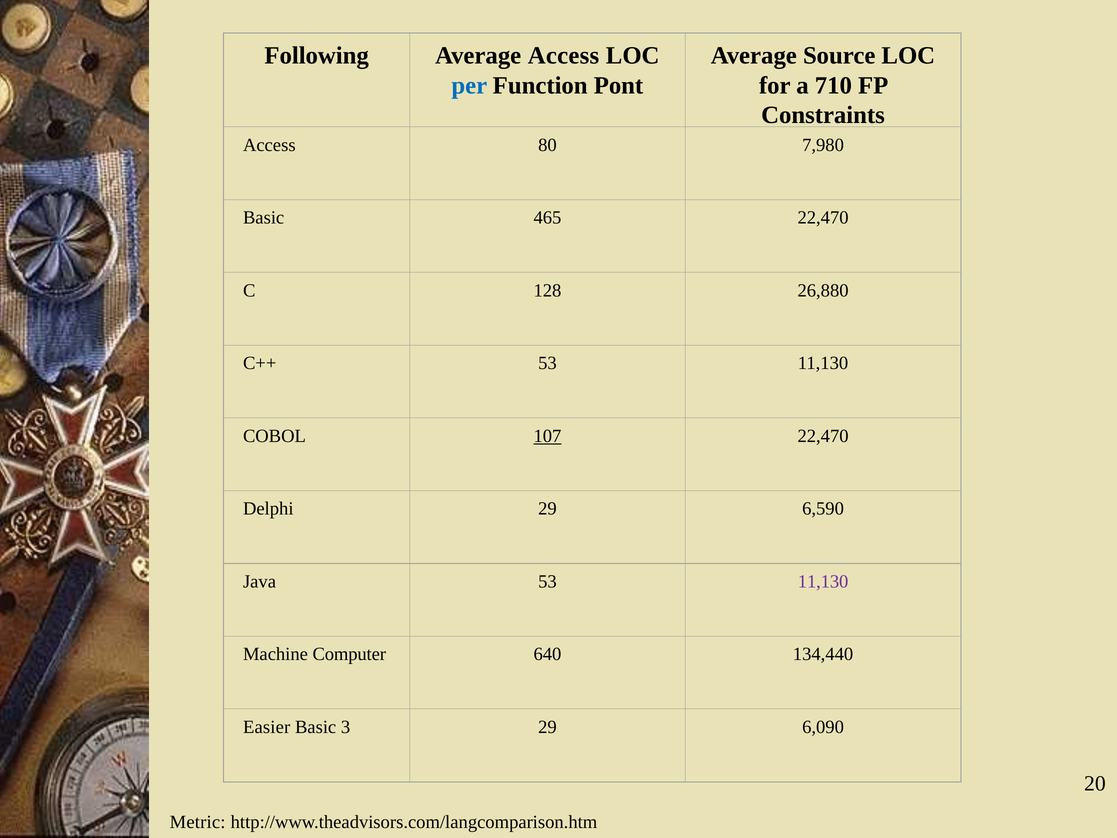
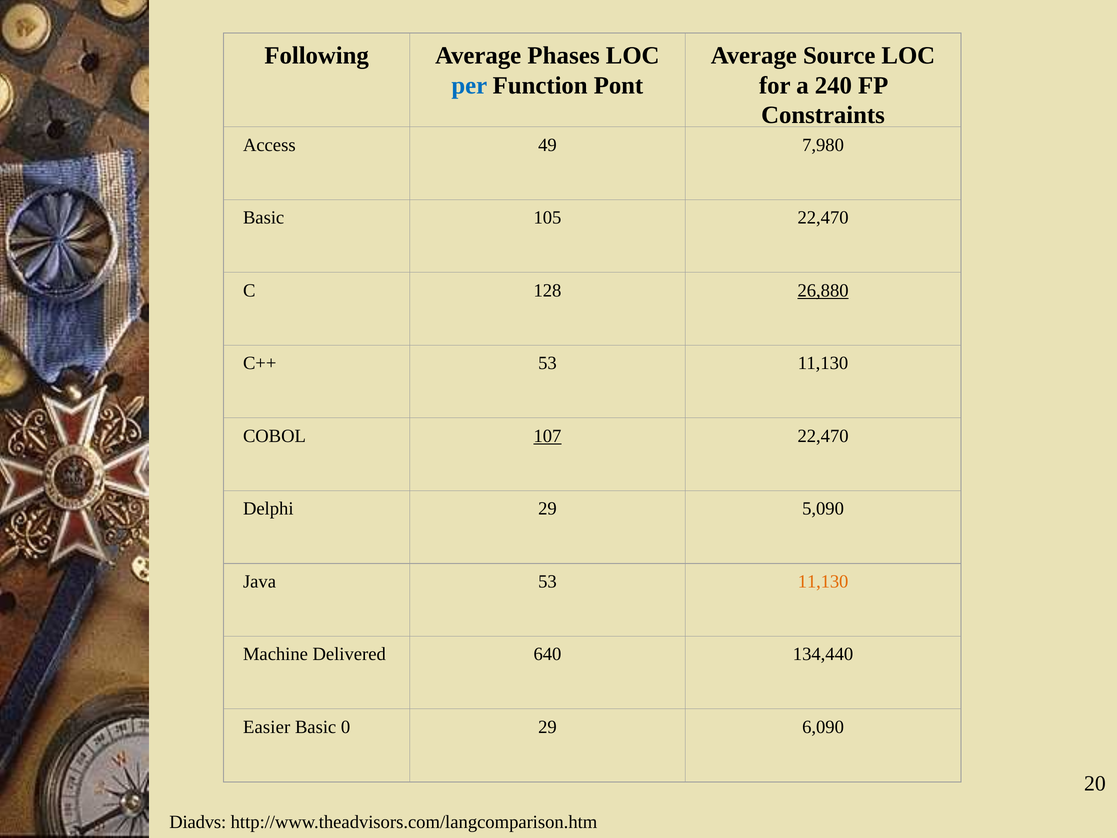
Average Access: Access -> Phases
710: 710 -> 240
80: 80 -> 49
465: 465 -> 105
26,880 underline: none -> present
6,590: 6,590 -> 5,090
11,130 at (823, 581) colour: purple -> orange
Computer: Computer -> Delivered
3: 3 -> 0
Metric: Metric -> Diadvs
